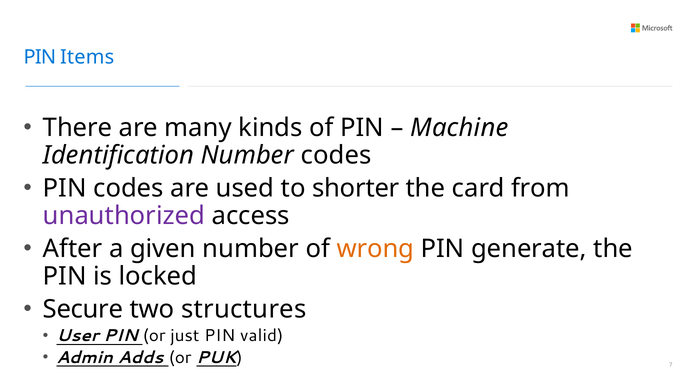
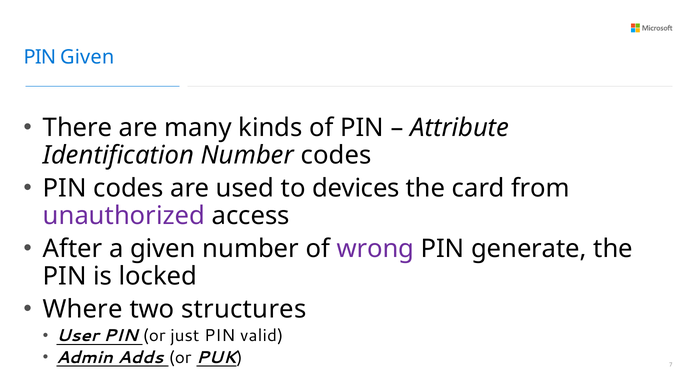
PIN Items: Items -> Given
Machine: Machine -> Attribute
shorter: shorter -> devices
wrong colour: orange -> purple
Secure: Secure -> Where
